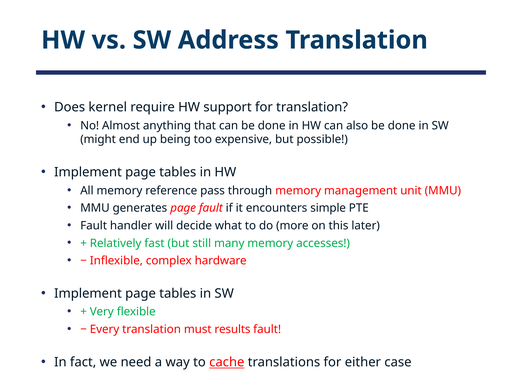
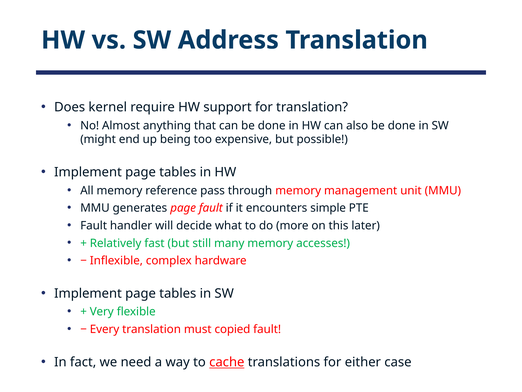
results: results -> copied
